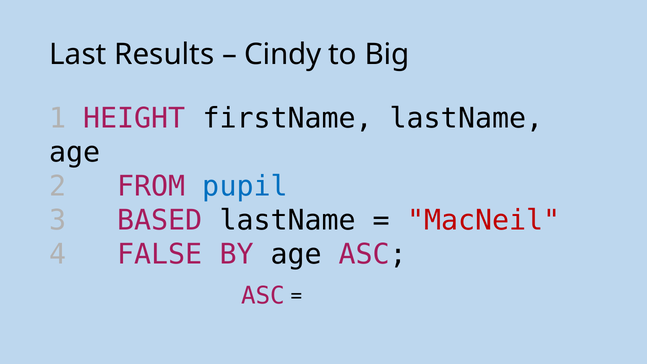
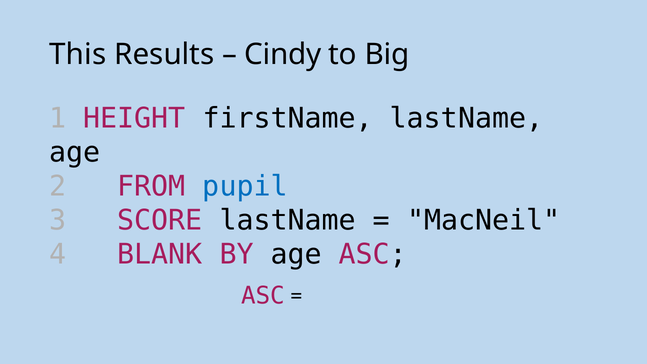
Last: Last -> This
BASED: BASED -> SCORE
MacNeil colour: red -> black
FALSE: FALSE -> BLANK
